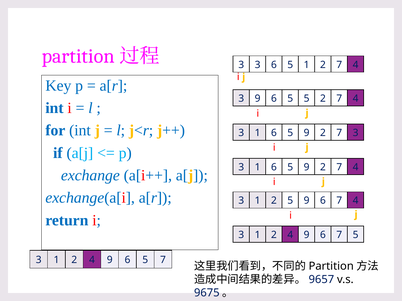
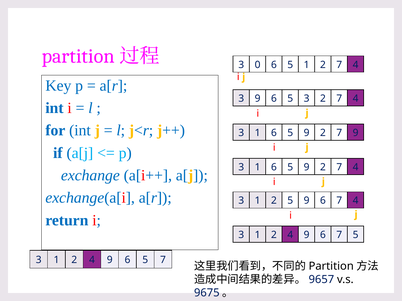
3 3: 3 -> 0
5 5: 5 -> 3
2 7 3: 3 -> 9
